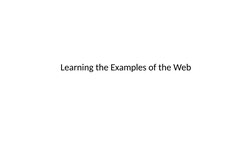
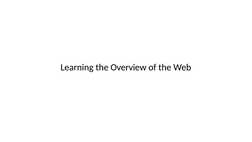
Examples: Examples -> Overview
